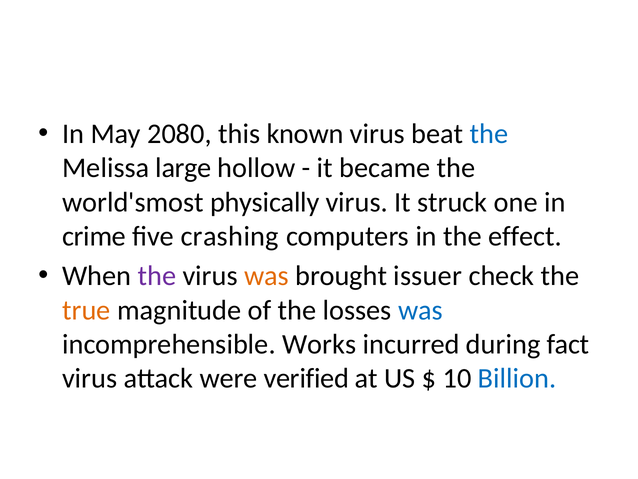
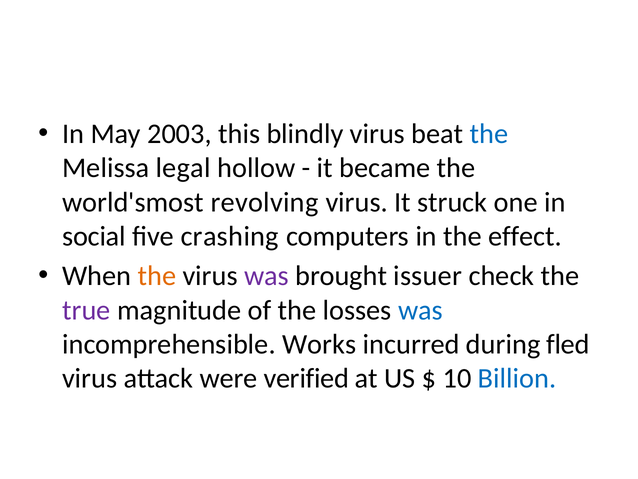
2080: 2080 -> 2003
known: known -> blindly
large: large -> legal
physically: physically -> revolving
crime: crime -> social
the at (157, 276) colour: purple -> orange
was at (267, 276) colour: orange -> purple
true colour: orange -> purple
fact: fact -> fled
